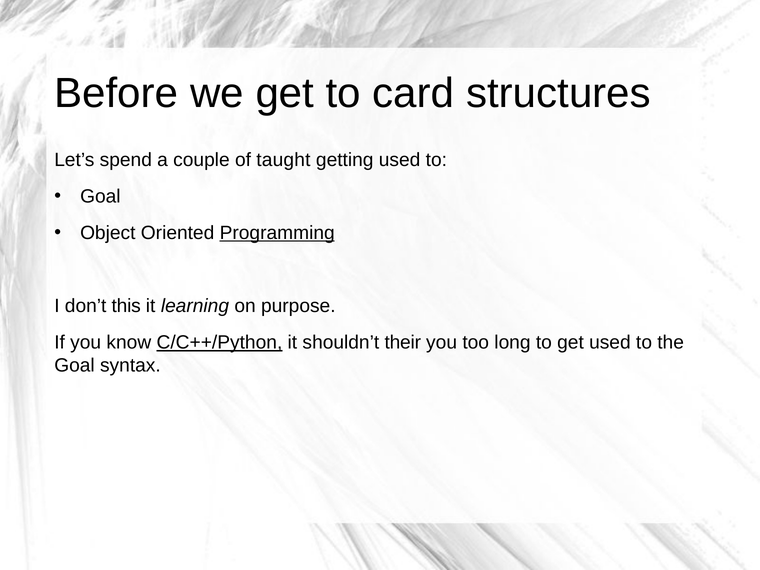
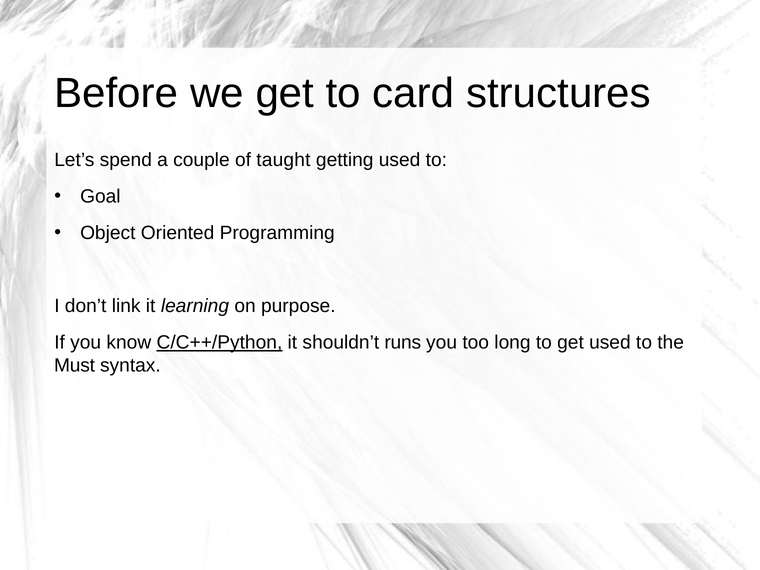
Programming underline: present -> none
this: this -> link
their: their -> runs
Goal at (74, 365): Goal -> Must
